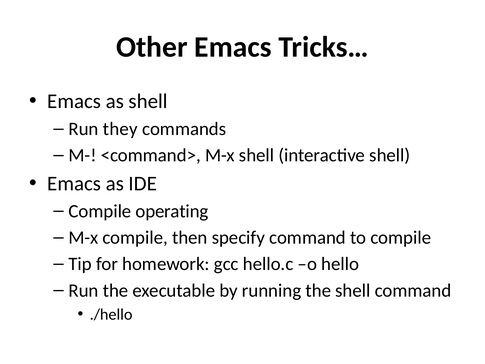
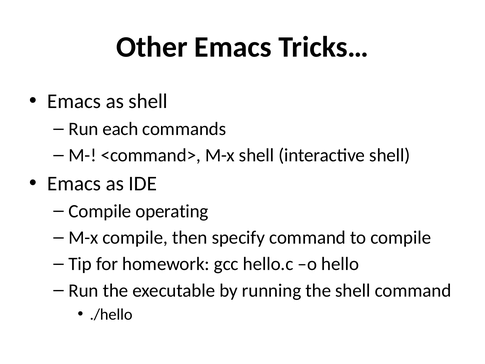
they: they -> each
